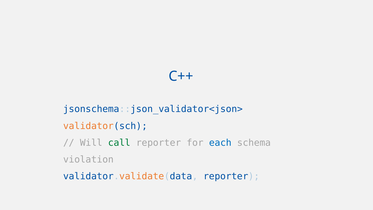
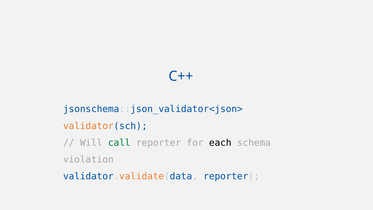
each colour: blue -> black
